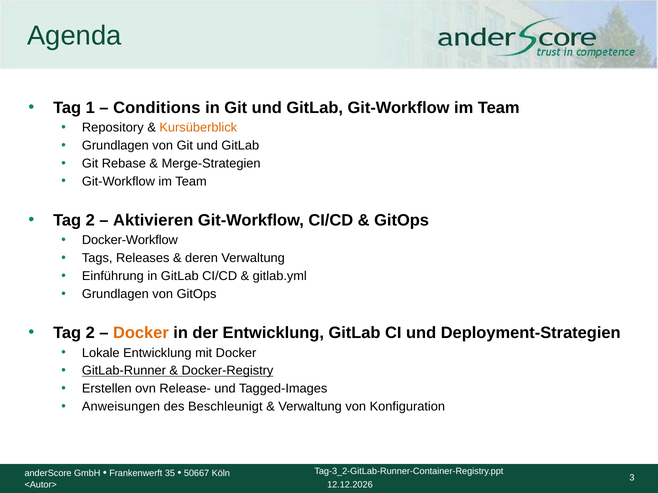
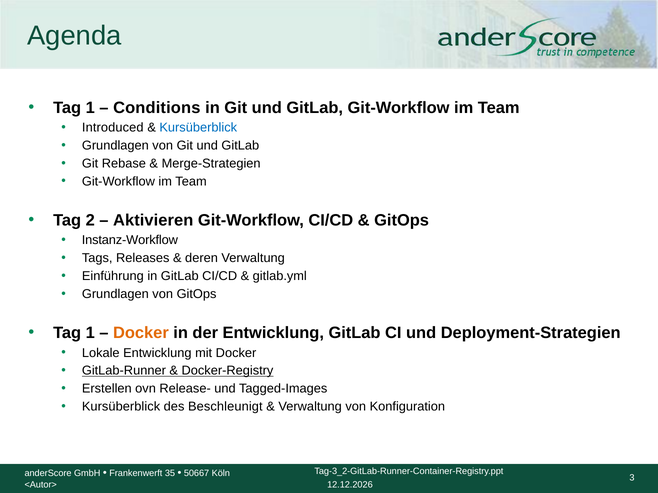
Repository: Repository -> Introduced
Kursüberblick at (198, 128) colour: orange -> blue
Docker-Workflow: Docker-Workflow -> Instanz-Workflow
2 at (90, 333): 2 -> 1
Anweisungen at (121, 407): Anweisungen -> Kursüberblick
